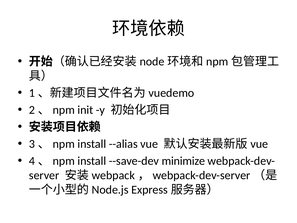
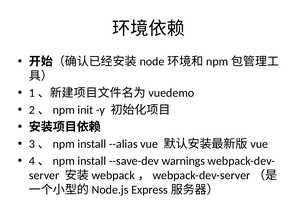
minimize: minimize -> warnings
